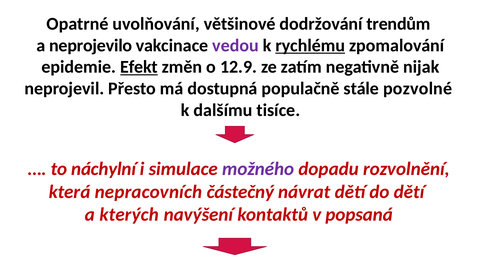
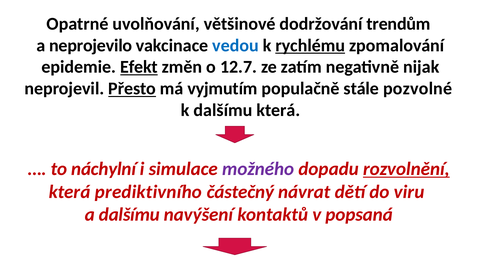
vedou colour: purple -> blue
12.9: 12.9 -> 12.7
Přesto underline: none -> present
dostupná: dostupná -> vyjmutím
dalšímu tisíce: tisíce -> která
rozvolnění underline: none -> present
nepracovních: nepracovních -> prediktivního
do dětí: dětí -> viru
a kterých: kterých -> dalšímu
